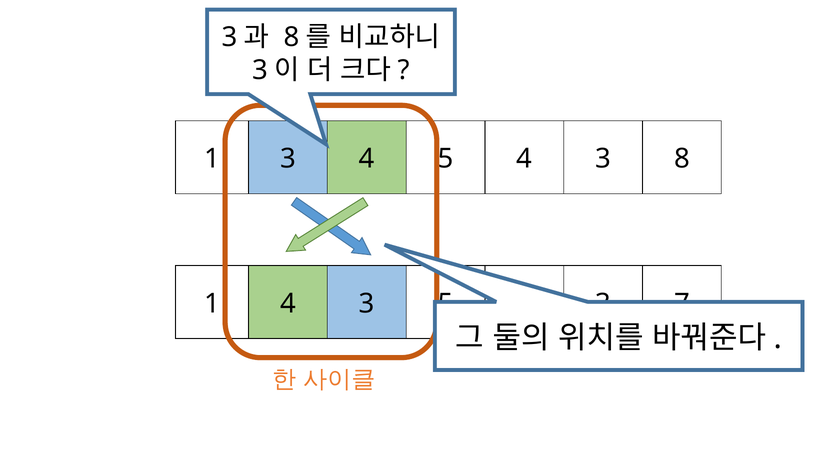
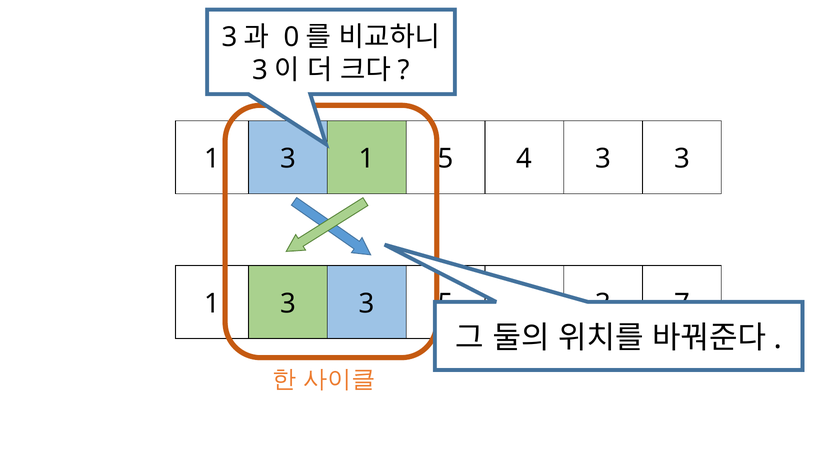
8 at (291, 37): 8 -> 0
1 3 4: 4 -> 1
4 3 8: 8 -> 3
4 at (288, 304): 4 -> 3
